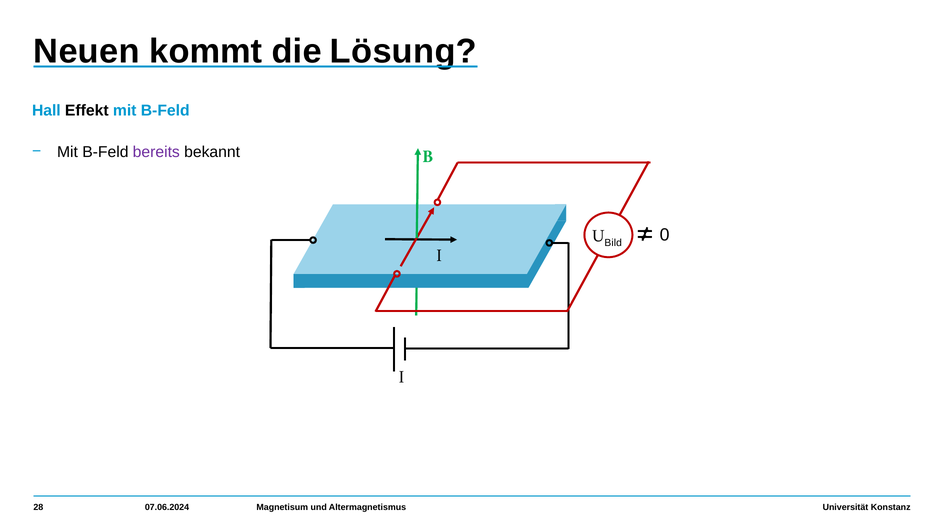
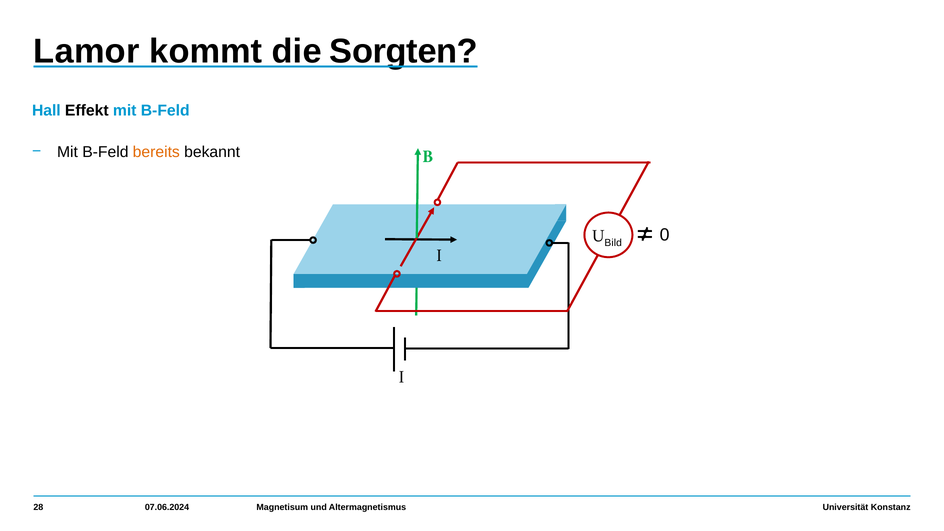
Neuen: Neuen -> Lamor
Lösung: Lösung -> Sorgten
bereits colour: purple -> orange
